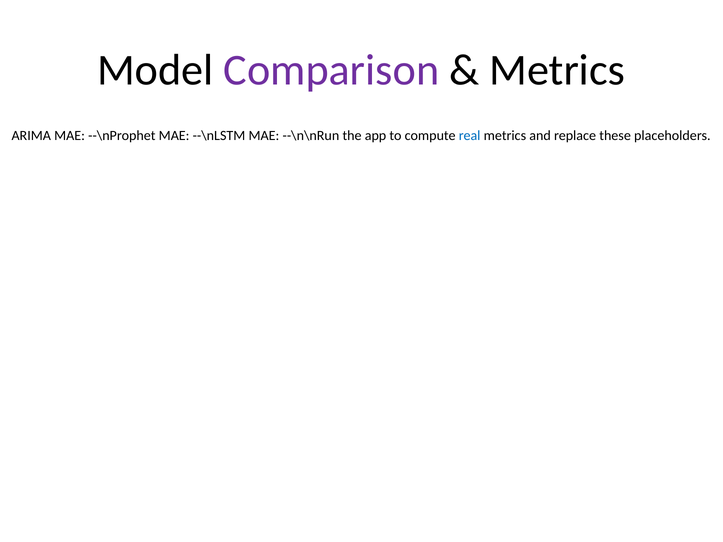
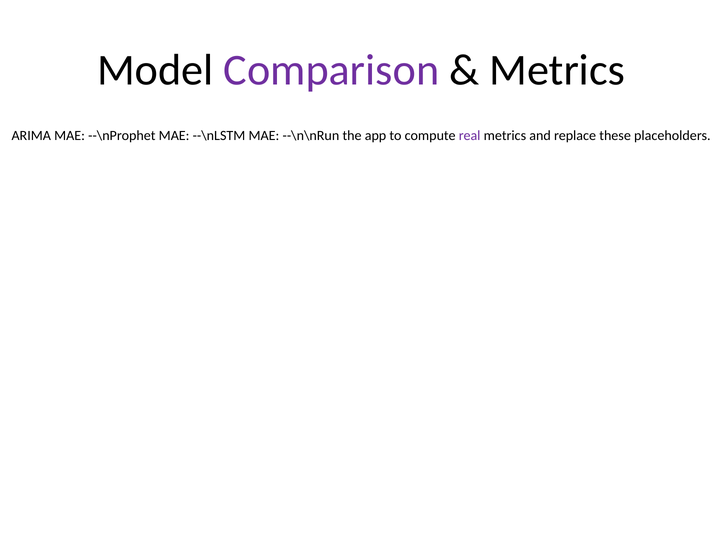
real colour: blue -> purple
